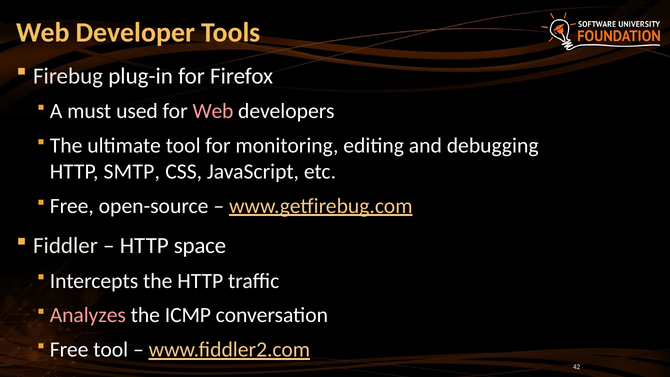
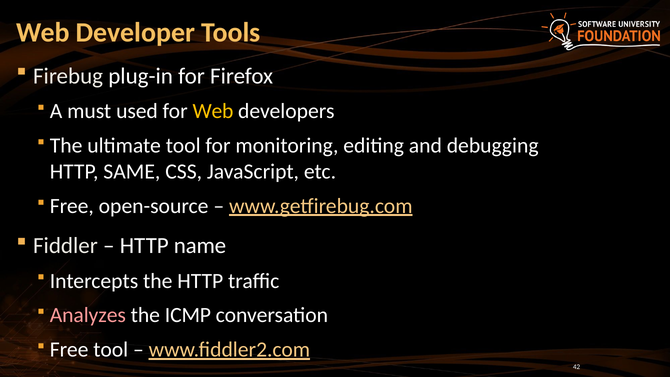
Web at (213, 111) colour: pink -> yellow
SMTP: SMTP -> SAME
space: space -> name
